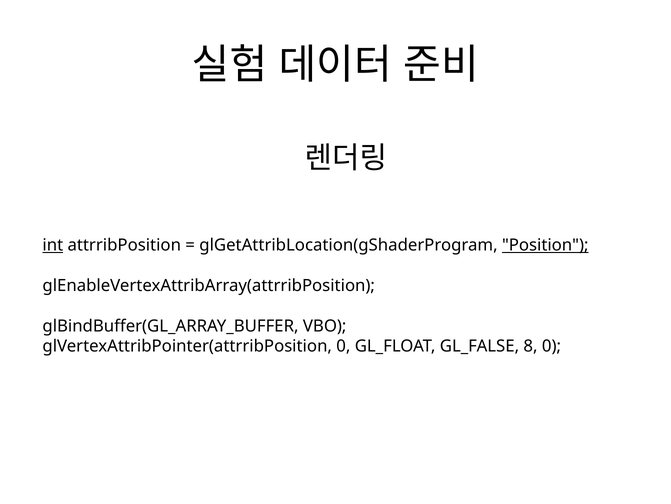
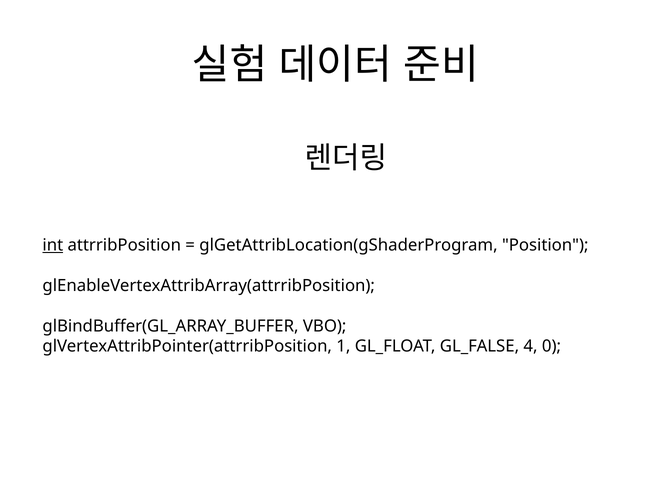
Position underline: present -> none
glVertexAttribPointer(attrribPosition 0: 0 -> 1
8: 8 -> 4
